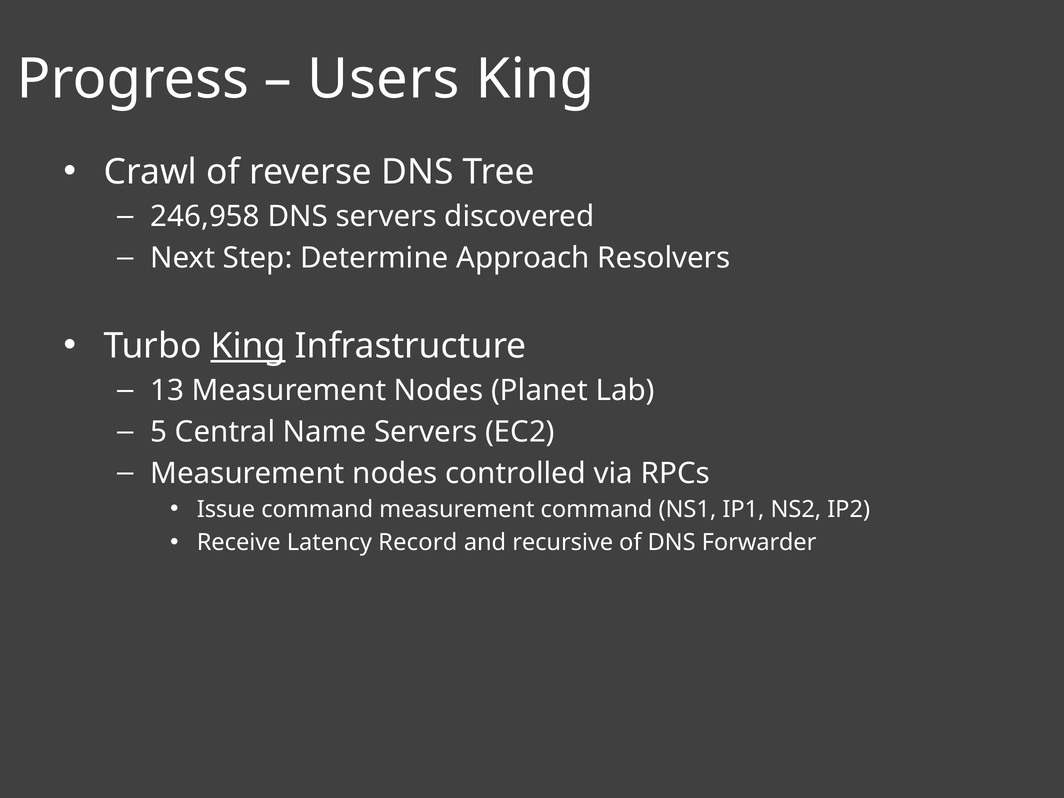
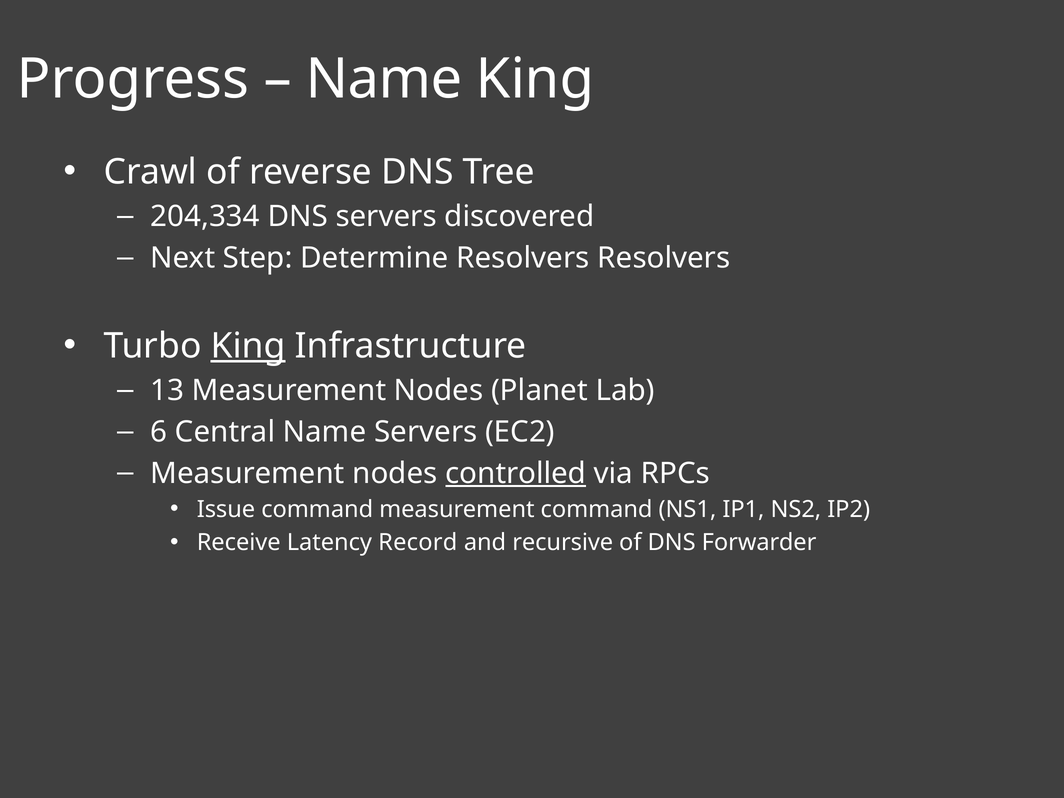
Users at (383, 79): Users -> Name
246,958: 246,958 -> 204,334
Determine Approach: Approach -> Resolvers
5: 5 -> 6
controlled underline: none -> present
